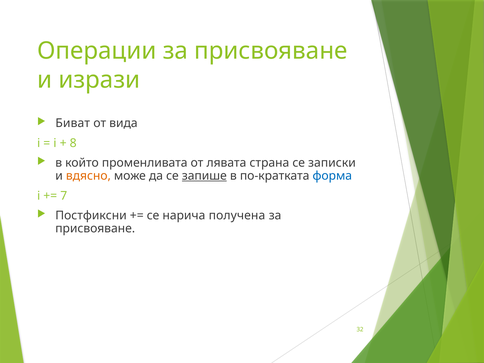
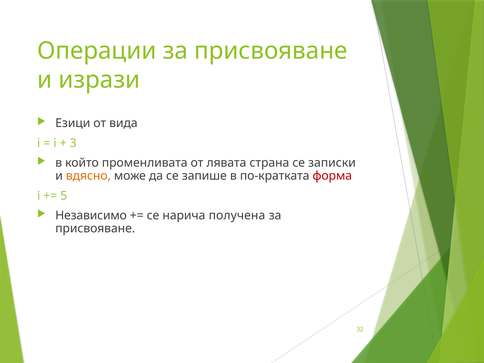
Биват: Биват -> Езици
8: 8 -> 3
запише underline: present -> none
форма colour: blue -> red
7: 7 -> 5
Постфиксни: Постфиксни -> Независимо
